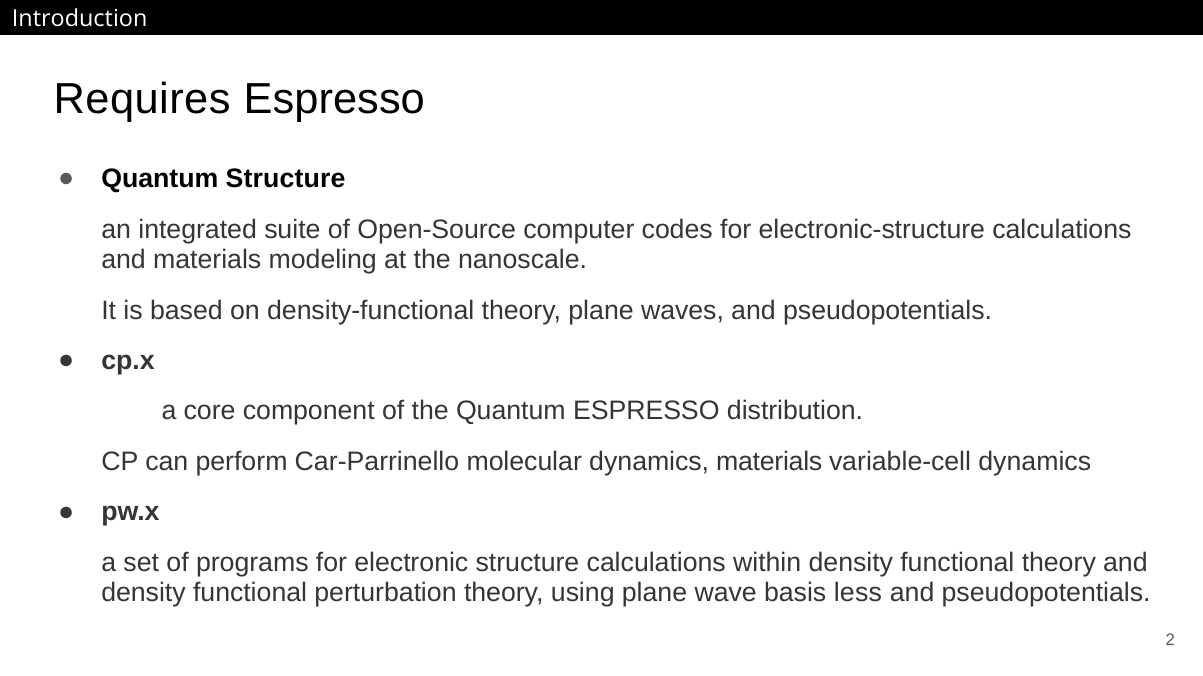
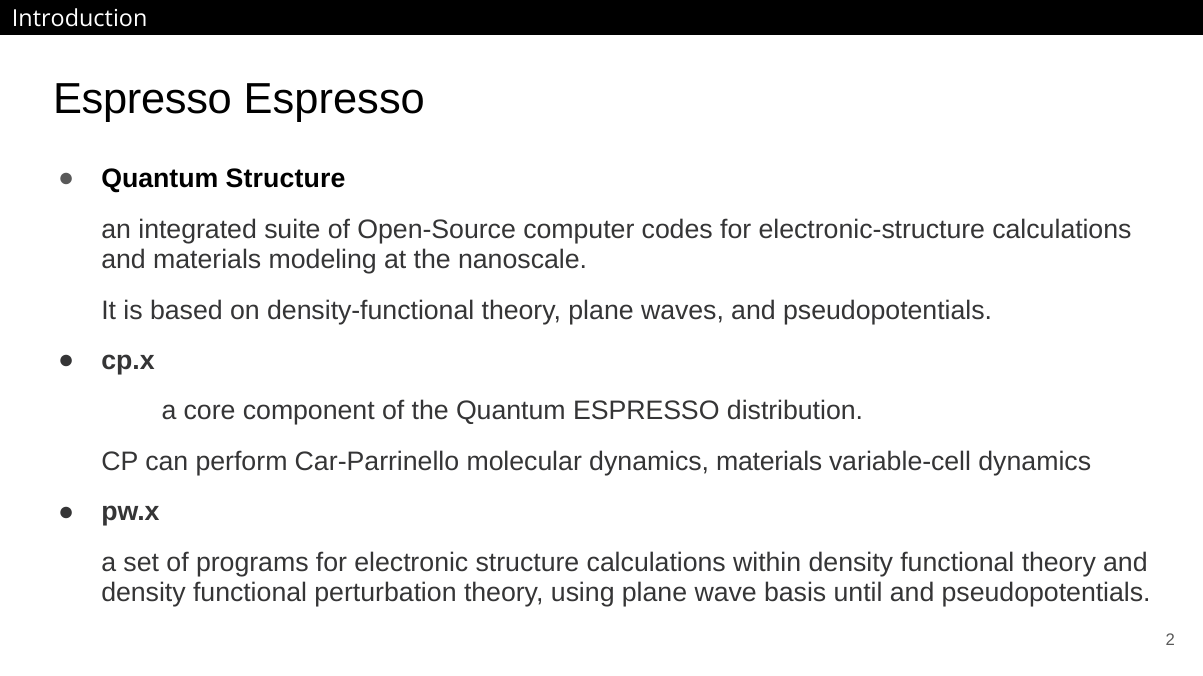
Requires at (142, 100): Requires -> Espresso
less: less -> until
